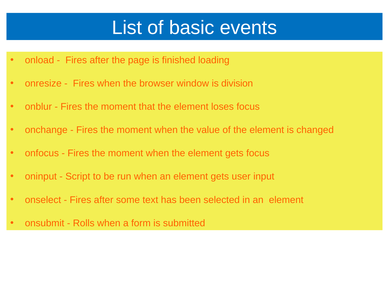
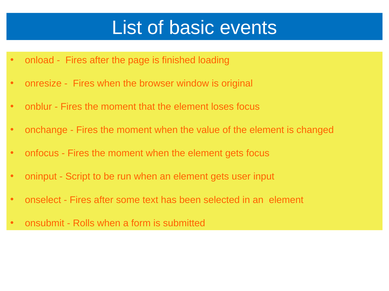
division: division -> original
